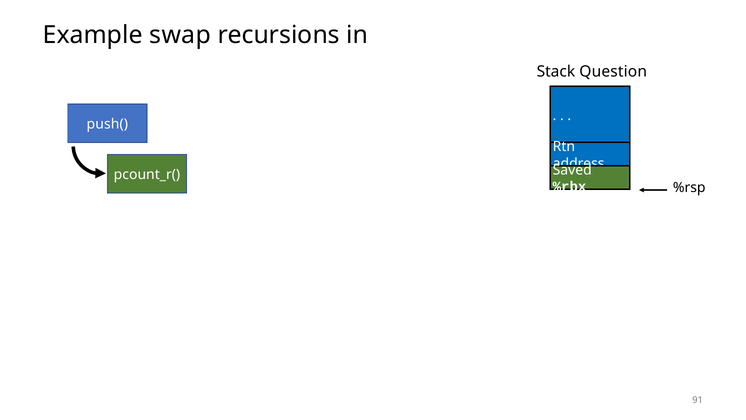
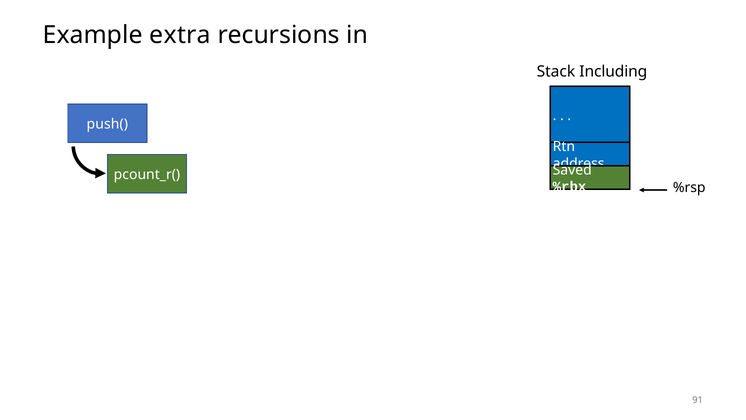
swap: swap -> extra
Question: Question -> Including
